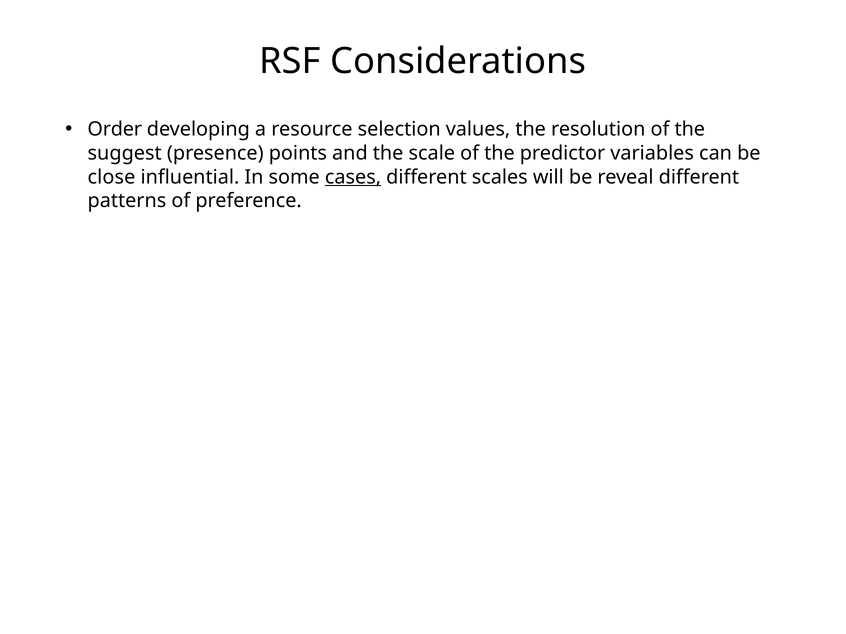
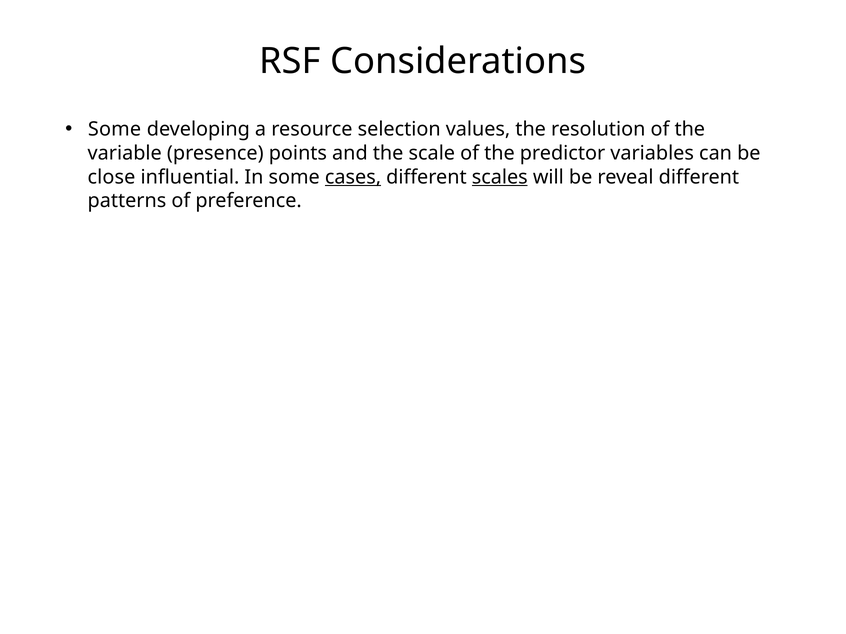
Order at (115, 130): Order -> Some
suggest: suggest -> variable
scales underline: none -> present
